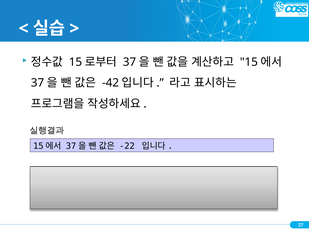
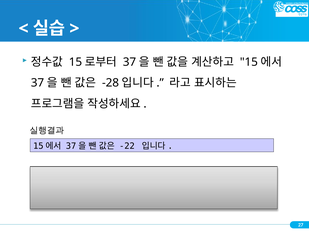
-42: -42 -> -28
